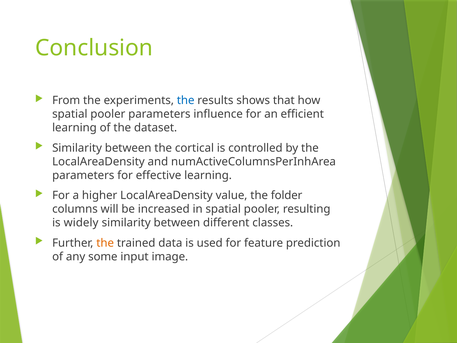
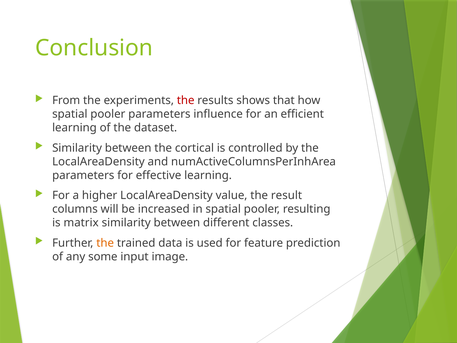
the at (186, 100) colour: blue -> red
folder: folder -> result
widely: widely -> matrix
